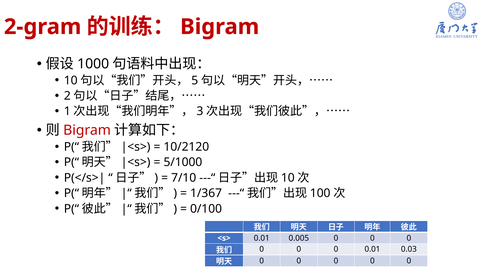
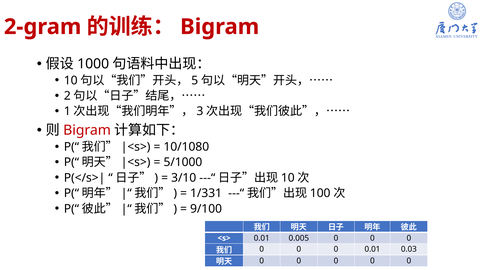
10/2120: 10/2120 -> 10/1080
7/10: 7/10 -> 3/10
1/367: 1/367 -> 1/331
0/100: 0/100 -> 9/100
